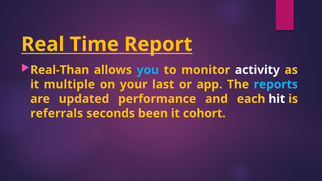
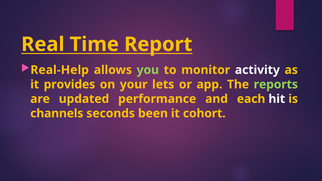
Real-Than: Real-Than -> Real-Help
you colour: light blue -> light green
multiple: multiple -> provides
last: last -> lets
reports colour: light blue -> light green
referrals: referrals -> channels
